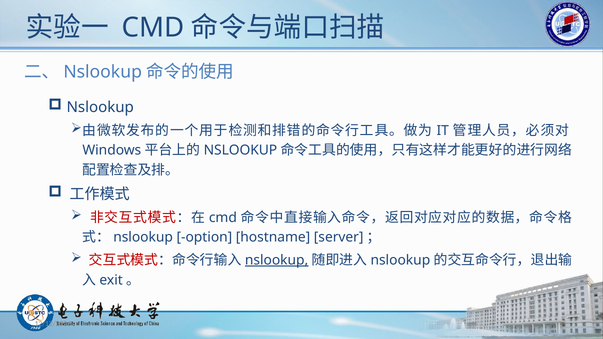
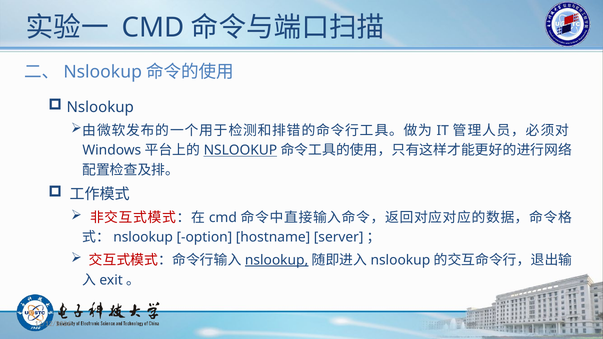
NSLOOKUP at (240, 150) underline: none -> present
